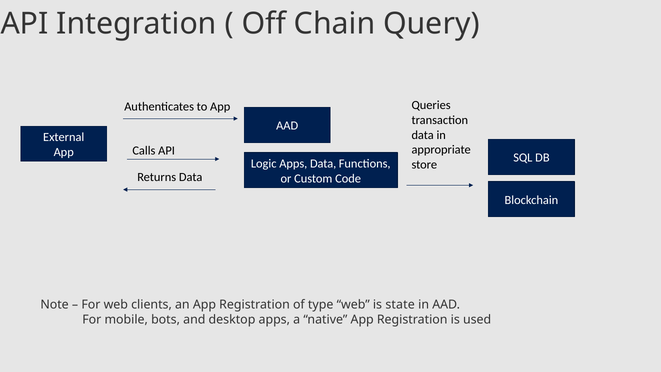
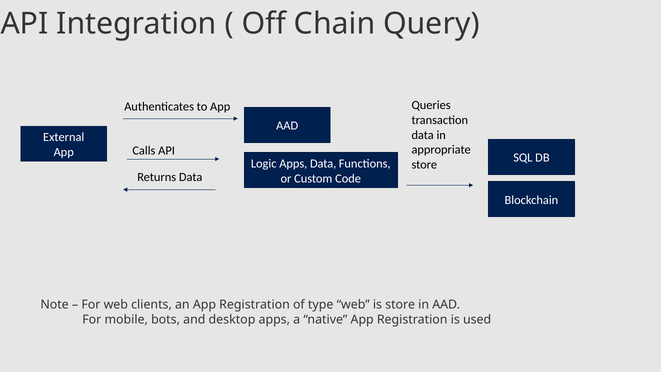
is state: state -> store
